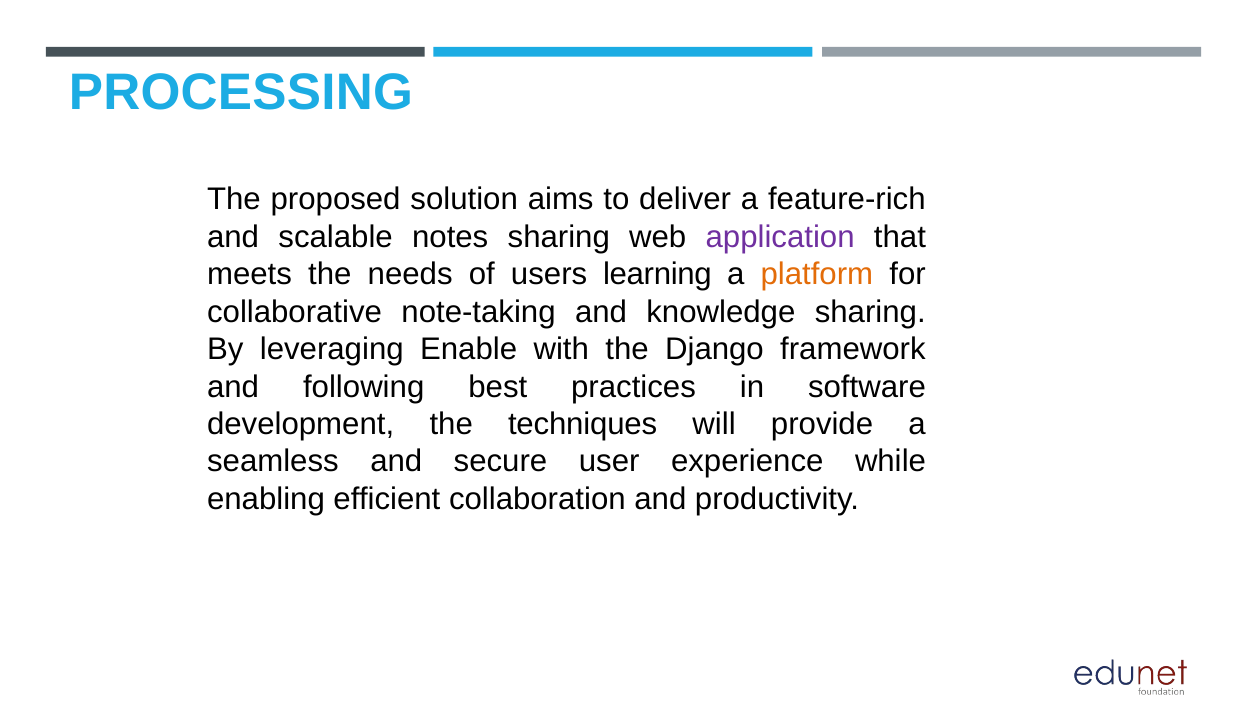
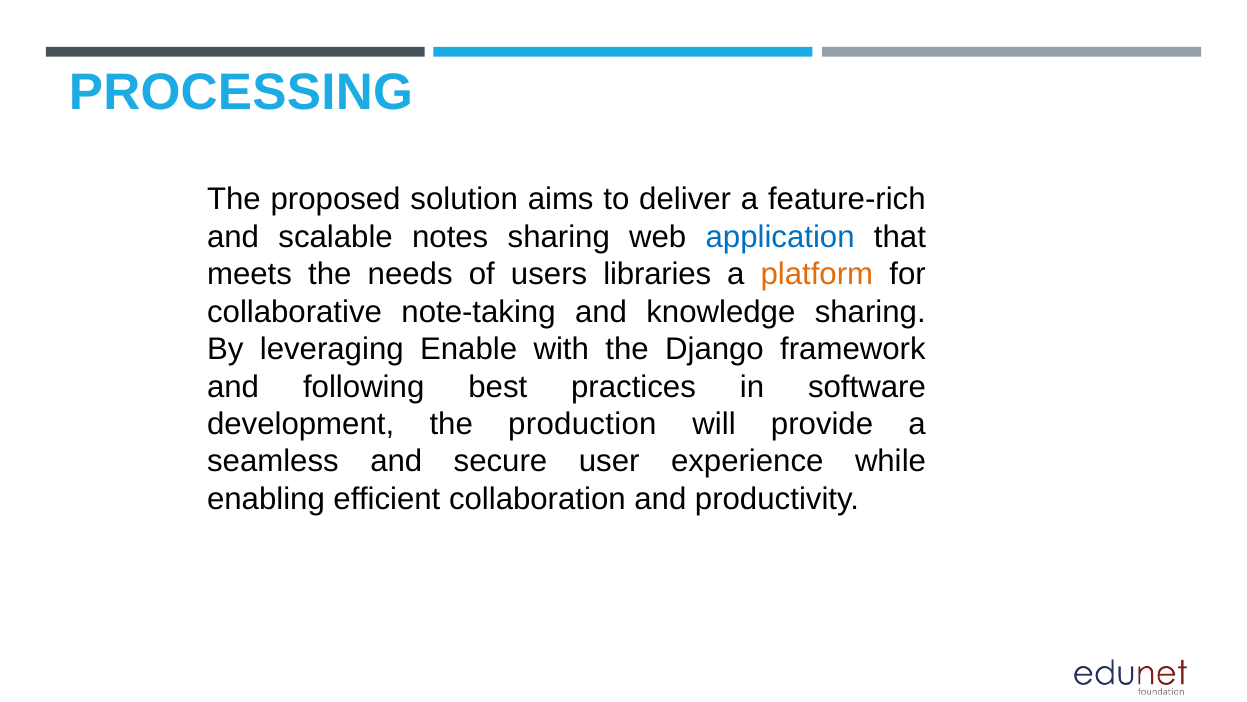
application colour: purple -> blue
learning: learning -> libraries
techniques: techniques -> production
